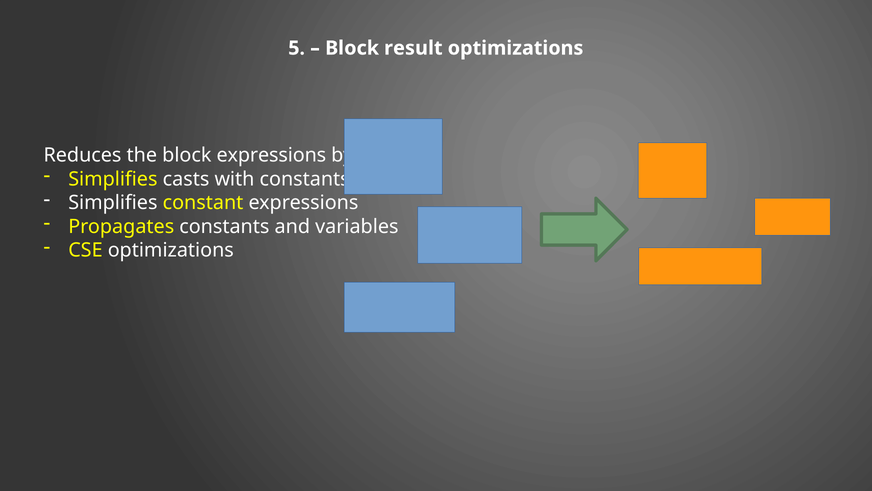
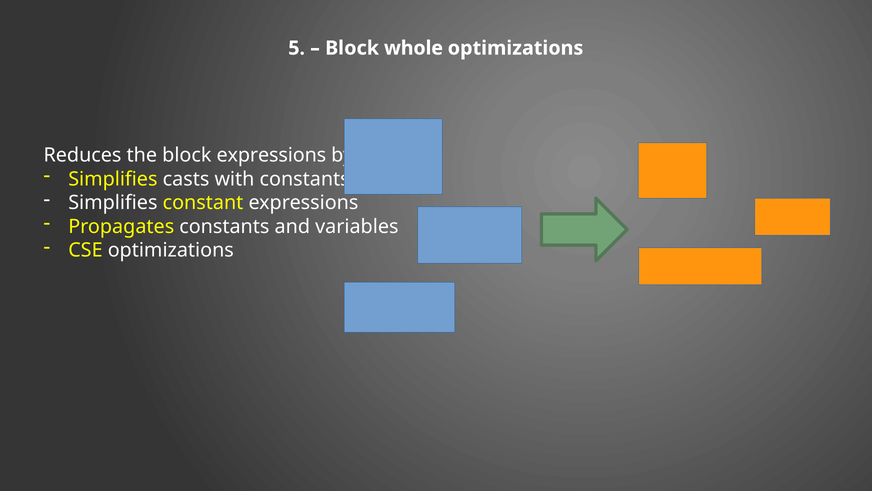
result: result -> whole
